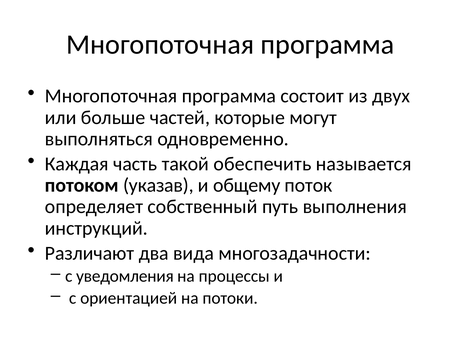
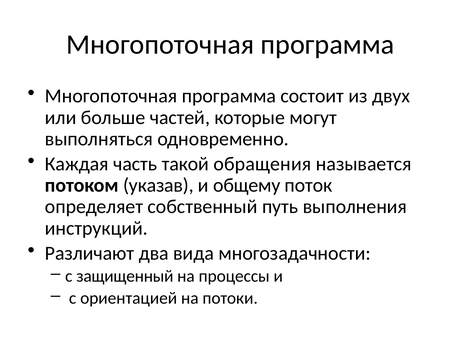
обеспечить: обеспечить -> обращения
уведомления: уведомления -> защищенный
